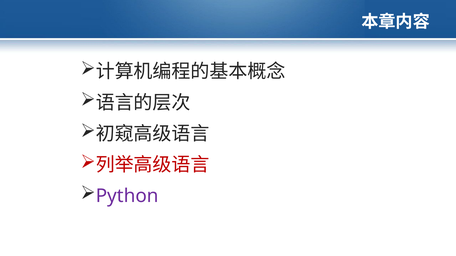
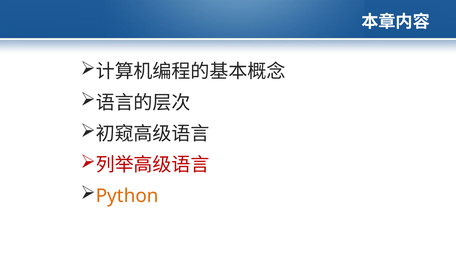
Python colour: purple -> orange
